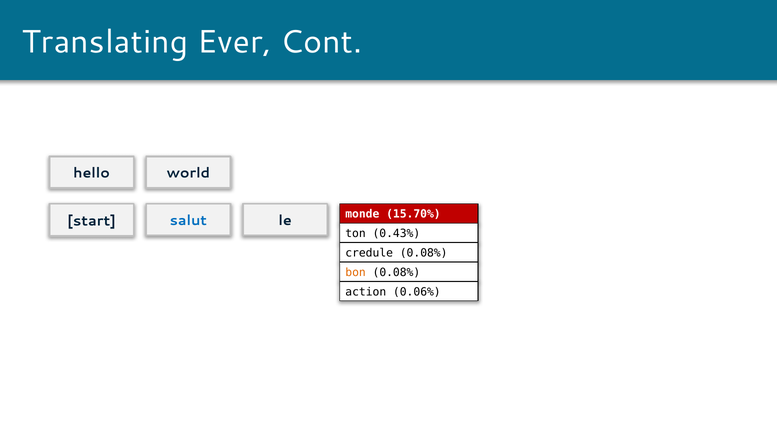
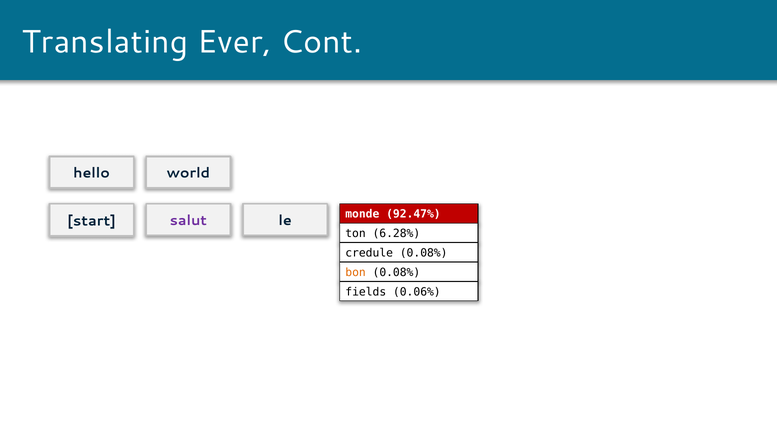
15.70%: 15.70% -> 92.47%
salut colour: blue -> purple
0.43%: 0.43% -> 6.28%
action: action -> fields
